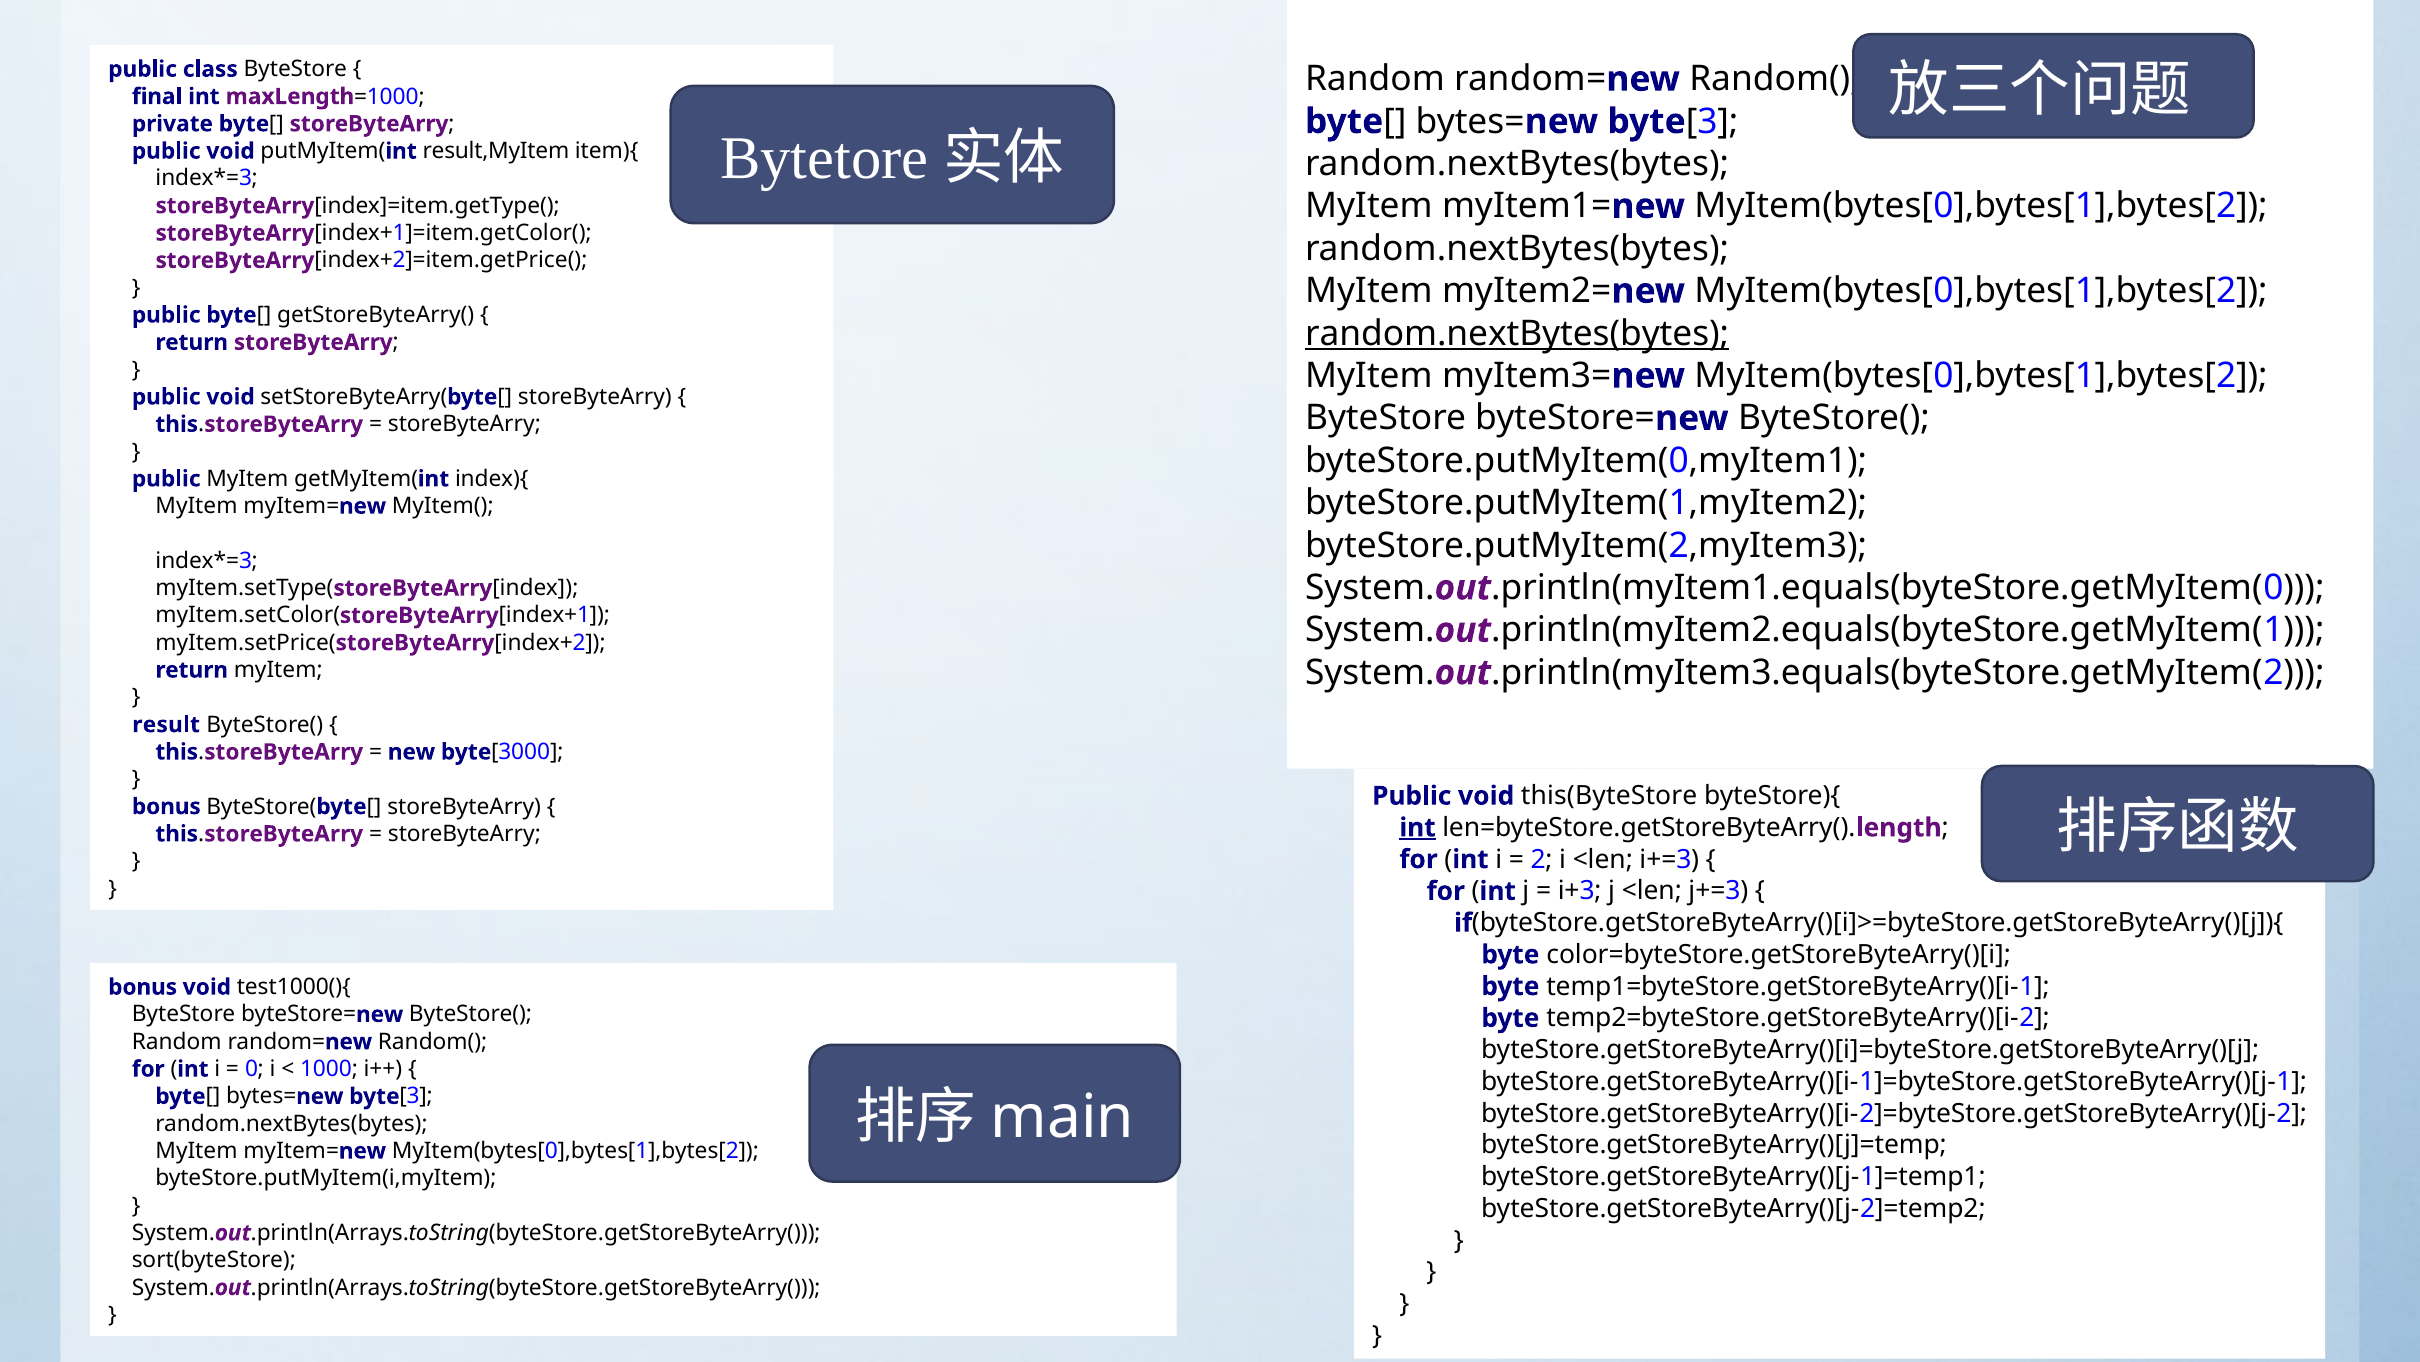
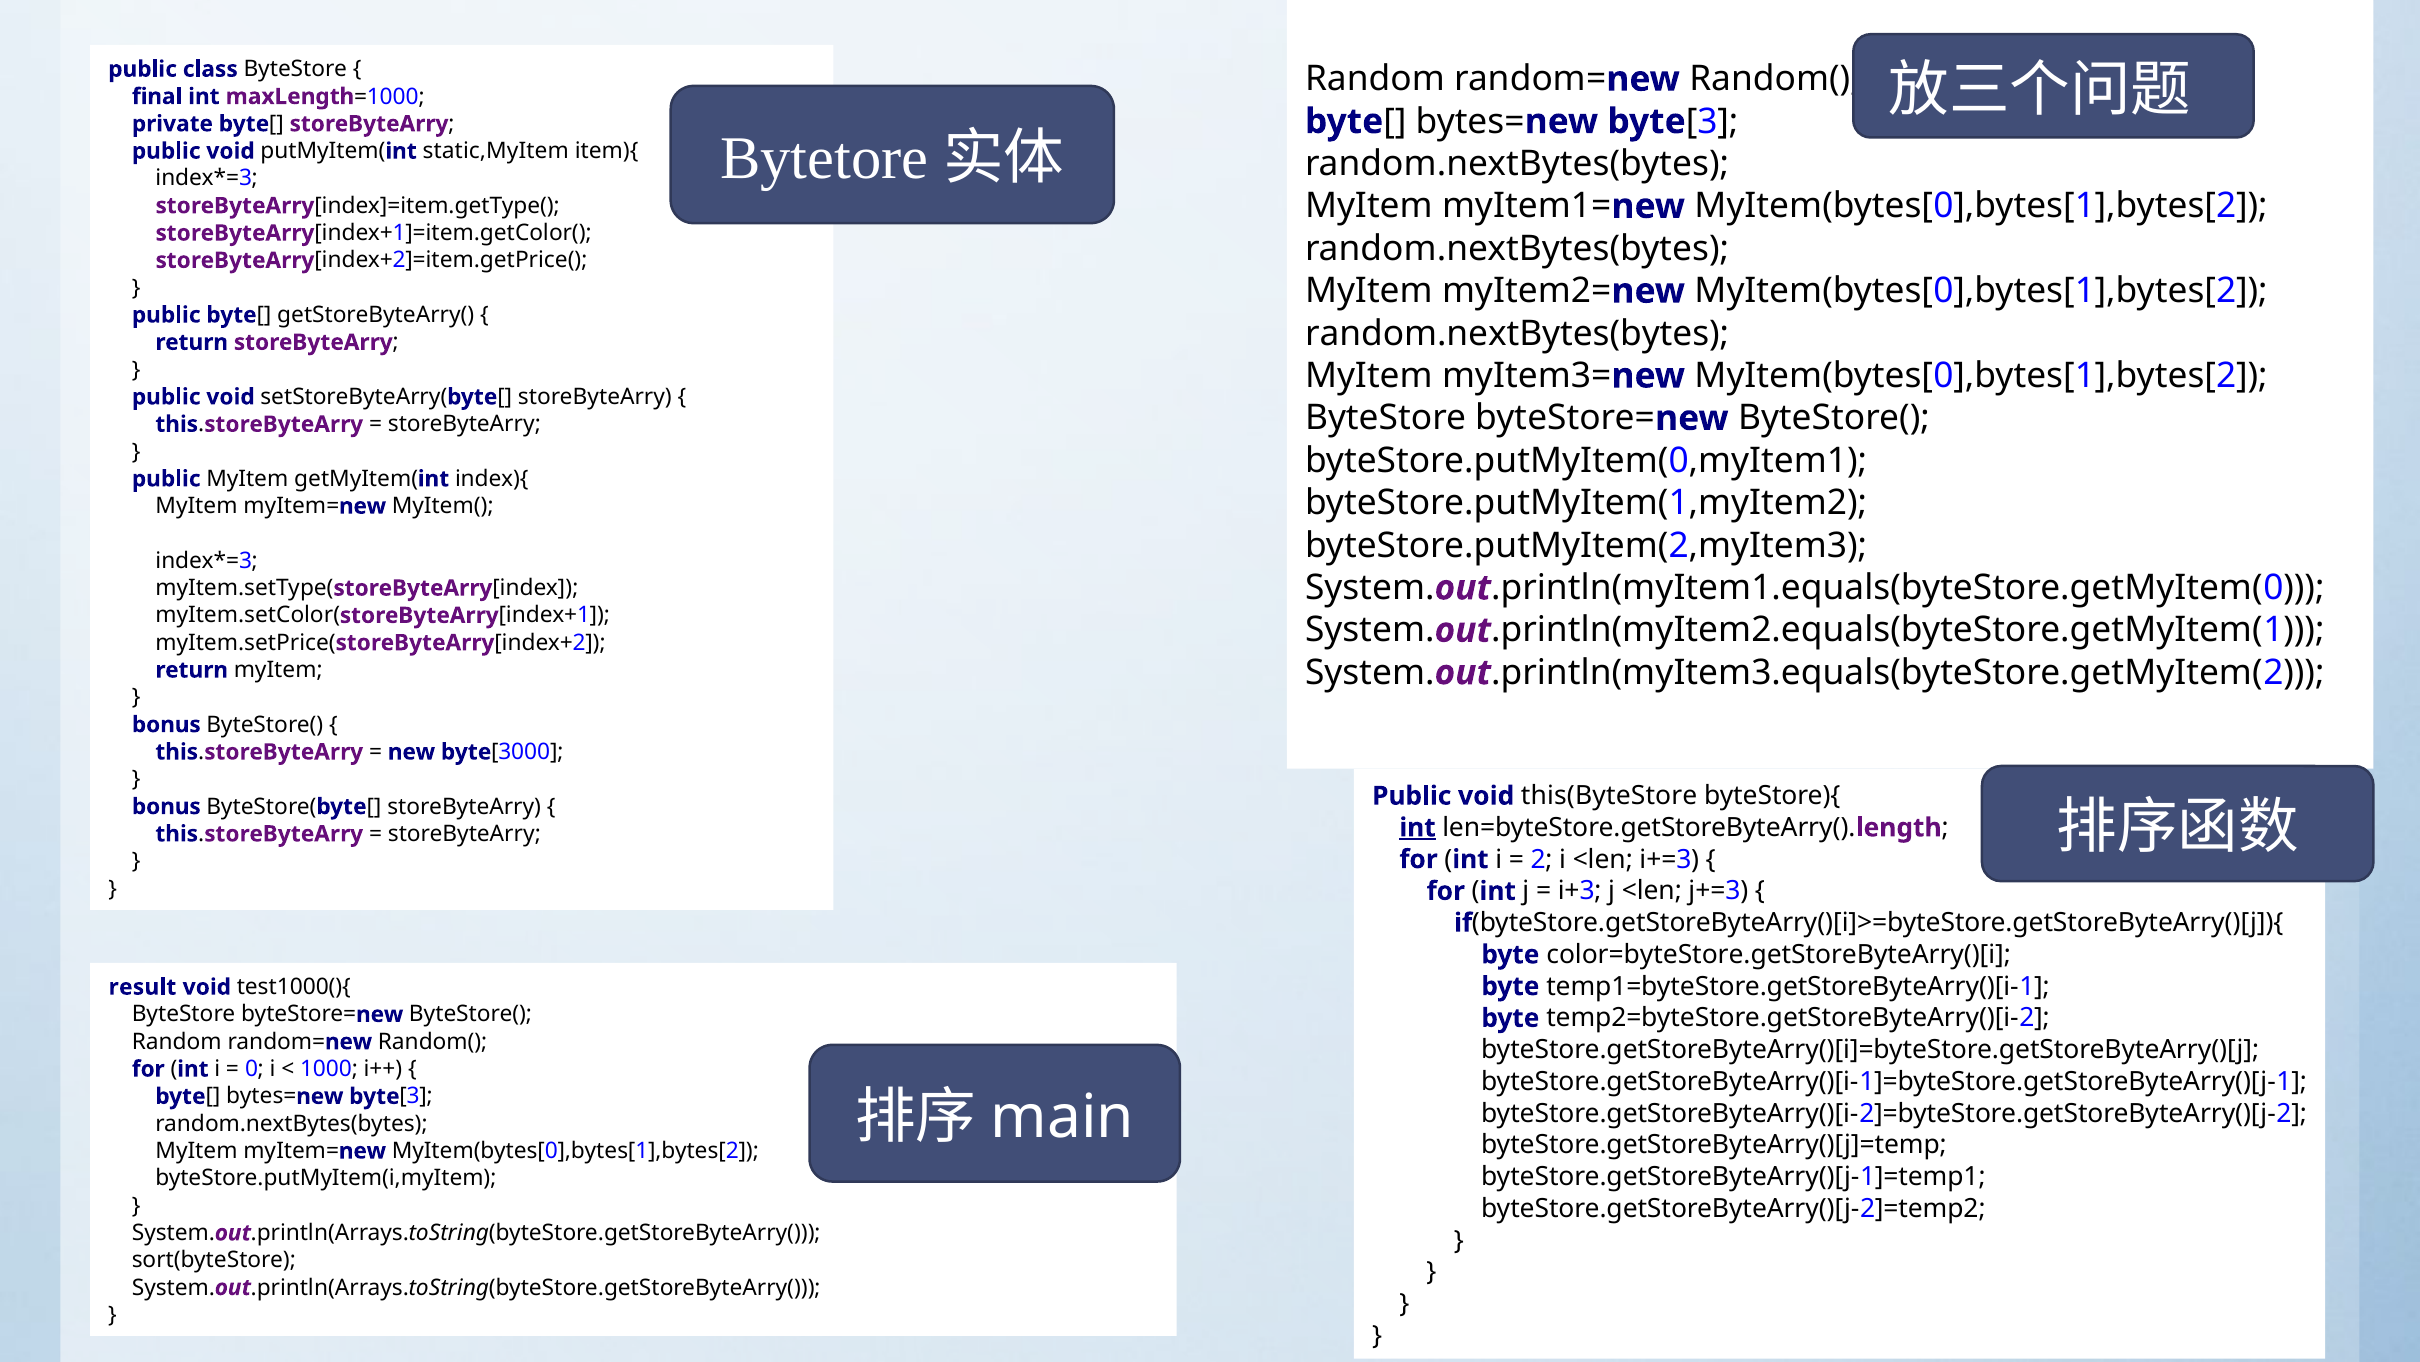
result,MyItem: result,MyItem -> static,MyItem
random.nextBytes(bytes at (1517, 333) underline: present -> none
result at (166, 724): result -> bonus
bonus at (143, 987): bonus -> result
